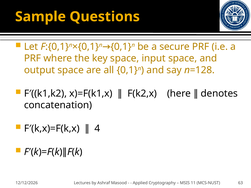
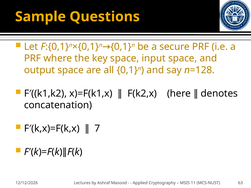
4: 4 -> 7
